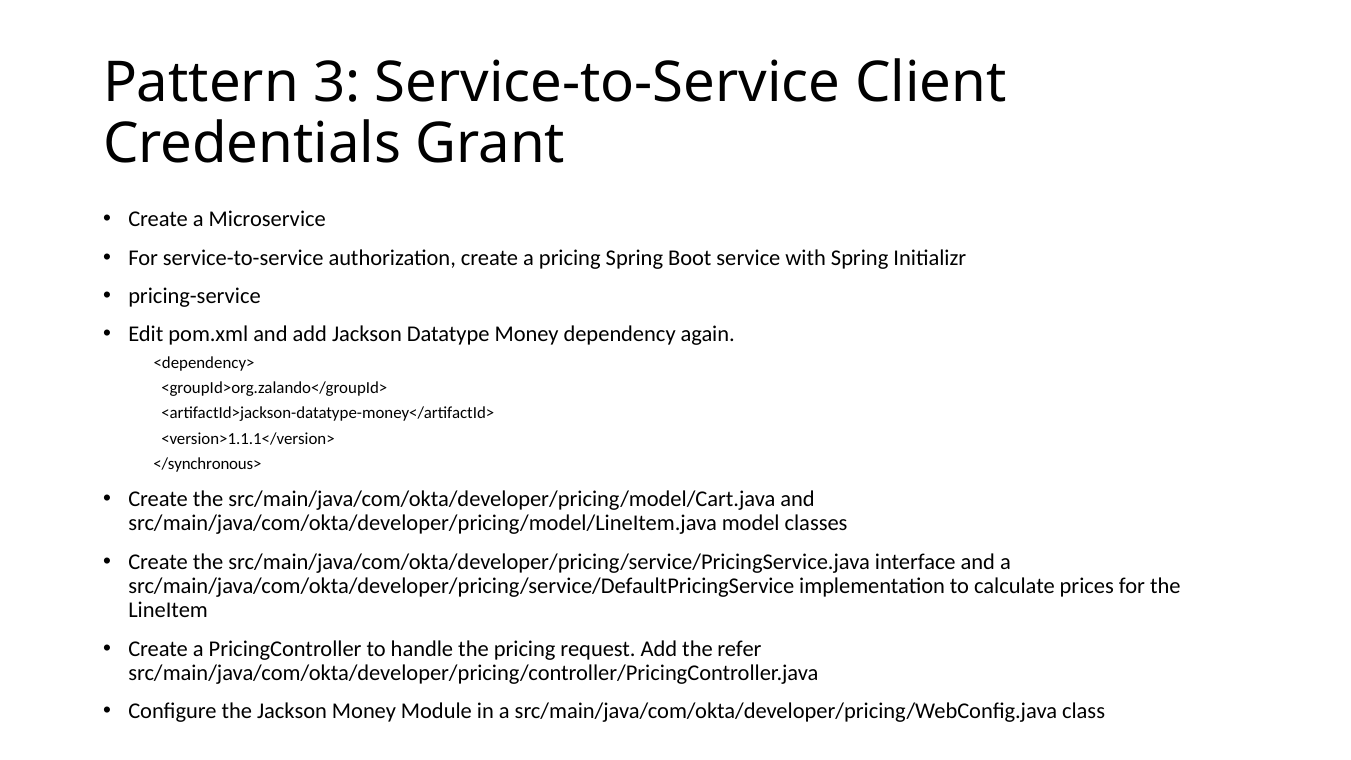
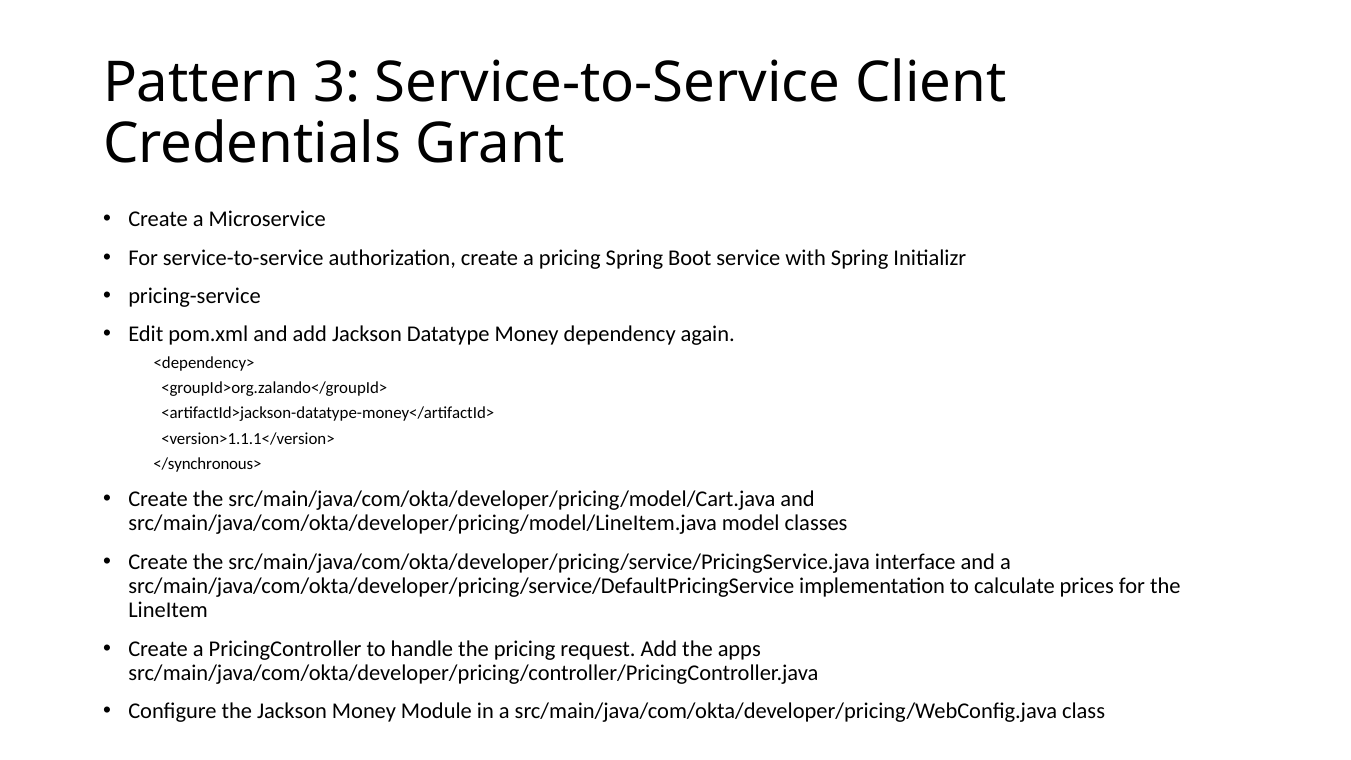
refer: refer -> apps
